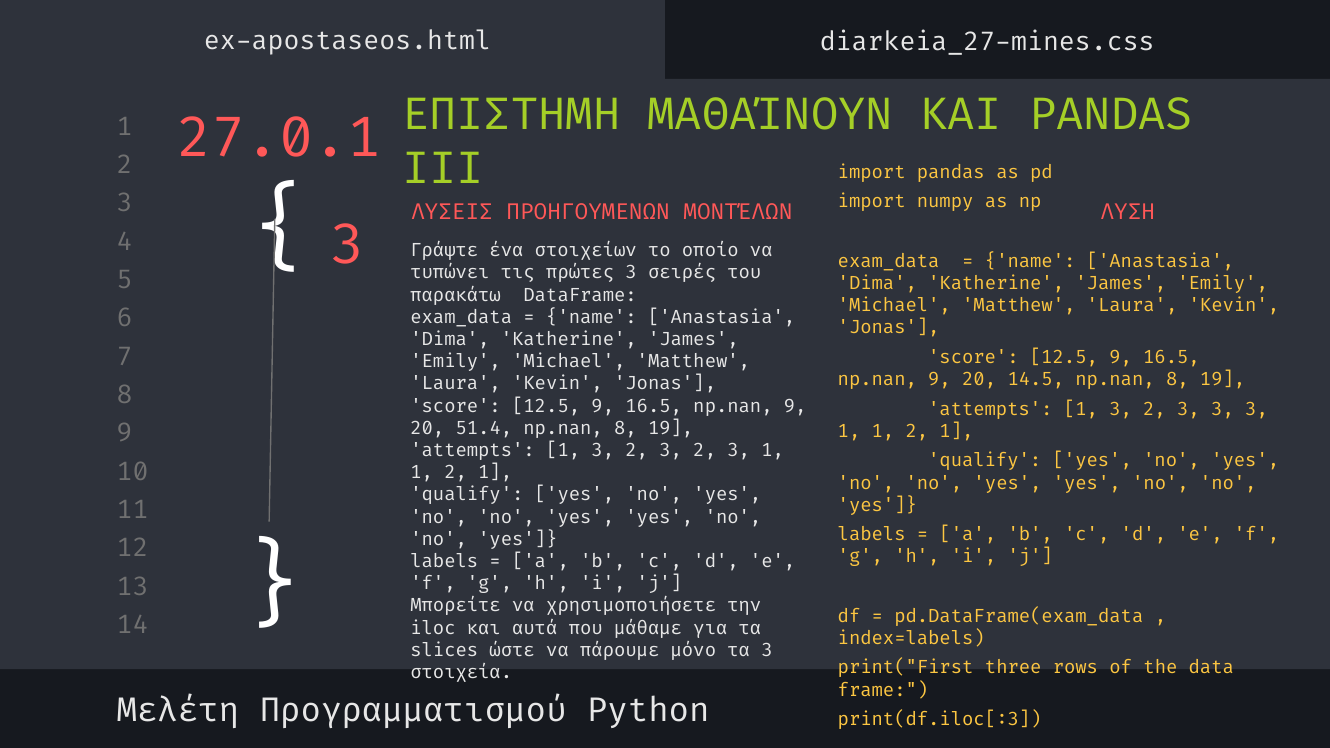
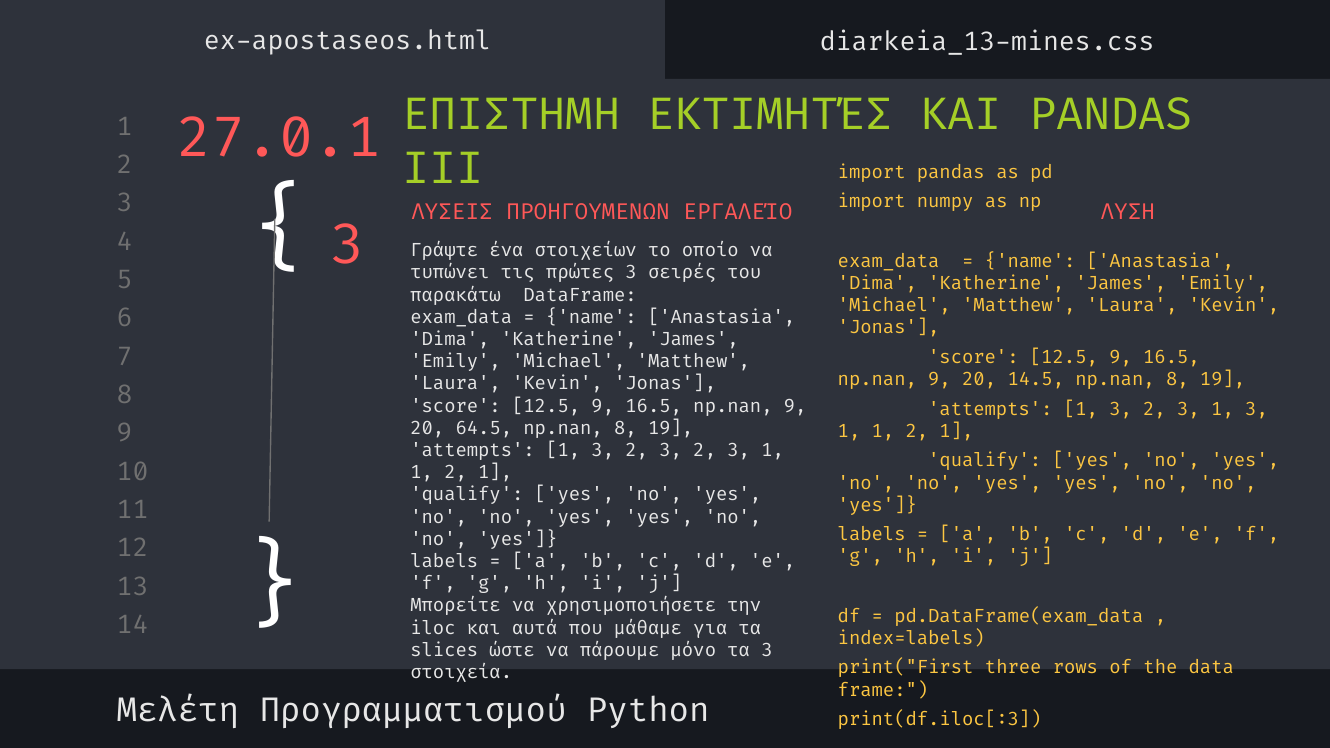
diarkeia_27-mines.css: diarkeia_27-mines.css -> diarkeia_13-mines.css
ΜΑΘΑΊΝΟΥΝ: ΜΑΘΑΊΝΟΥΝ -> ΕΚΤΙΜΗΤΈΣ
ΜΟΝΤΈΛΩΝ: ΜΟΝΤΈΛΩΝ -> ΕΡΓΑΛΕΊΟ
3 at (1222, 409): 3 -> 1
51.4: 51.4 -> 64.5
